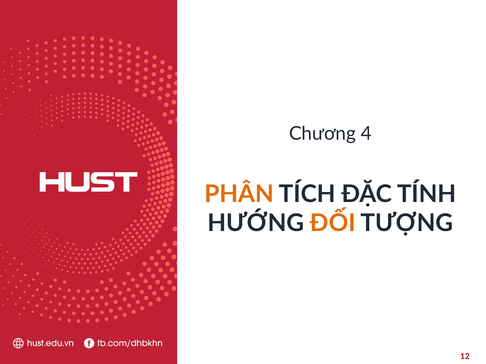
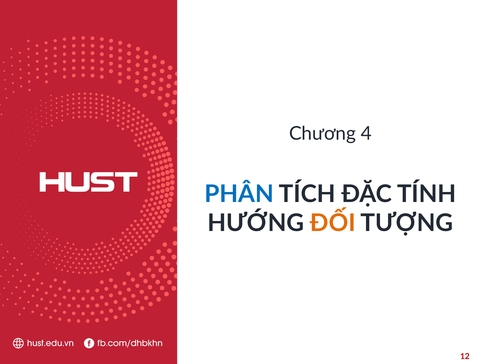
PHÂN colour: orange -> blue
